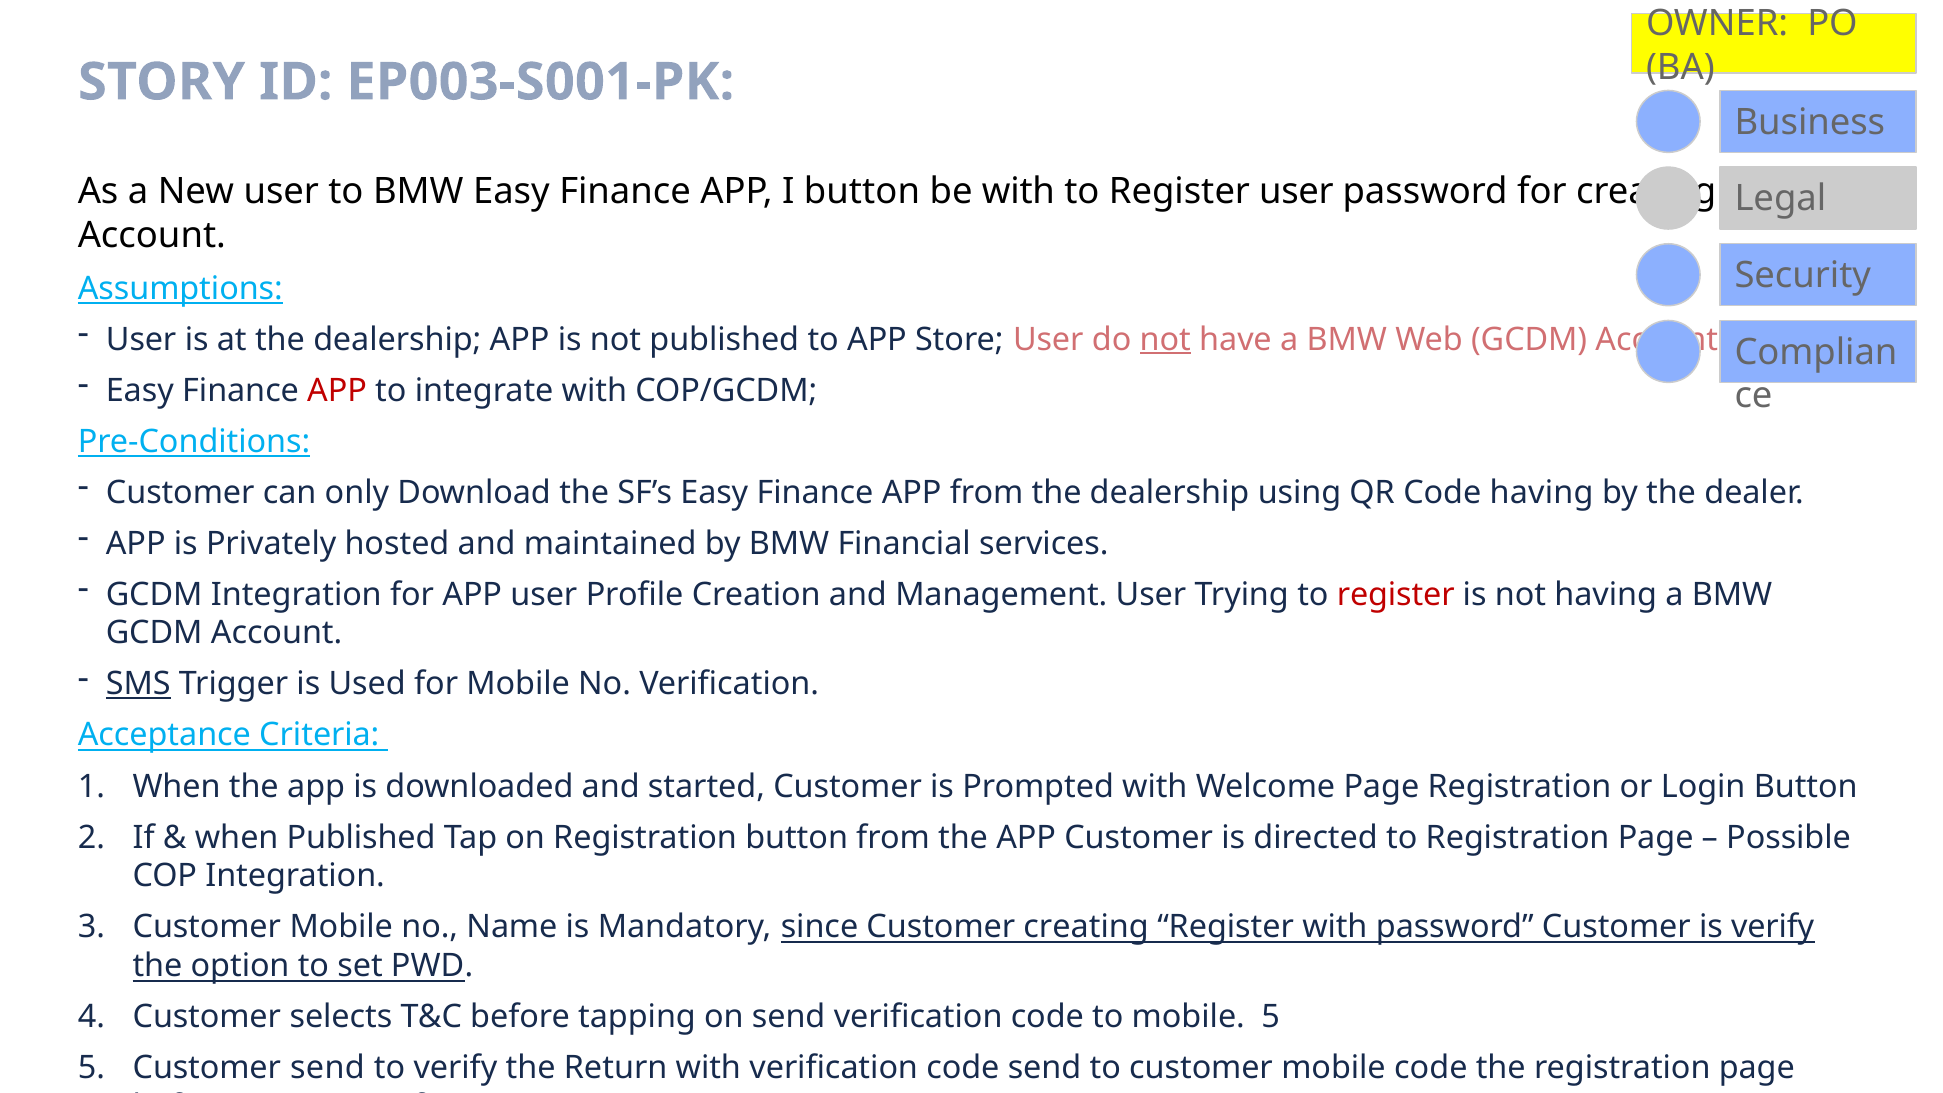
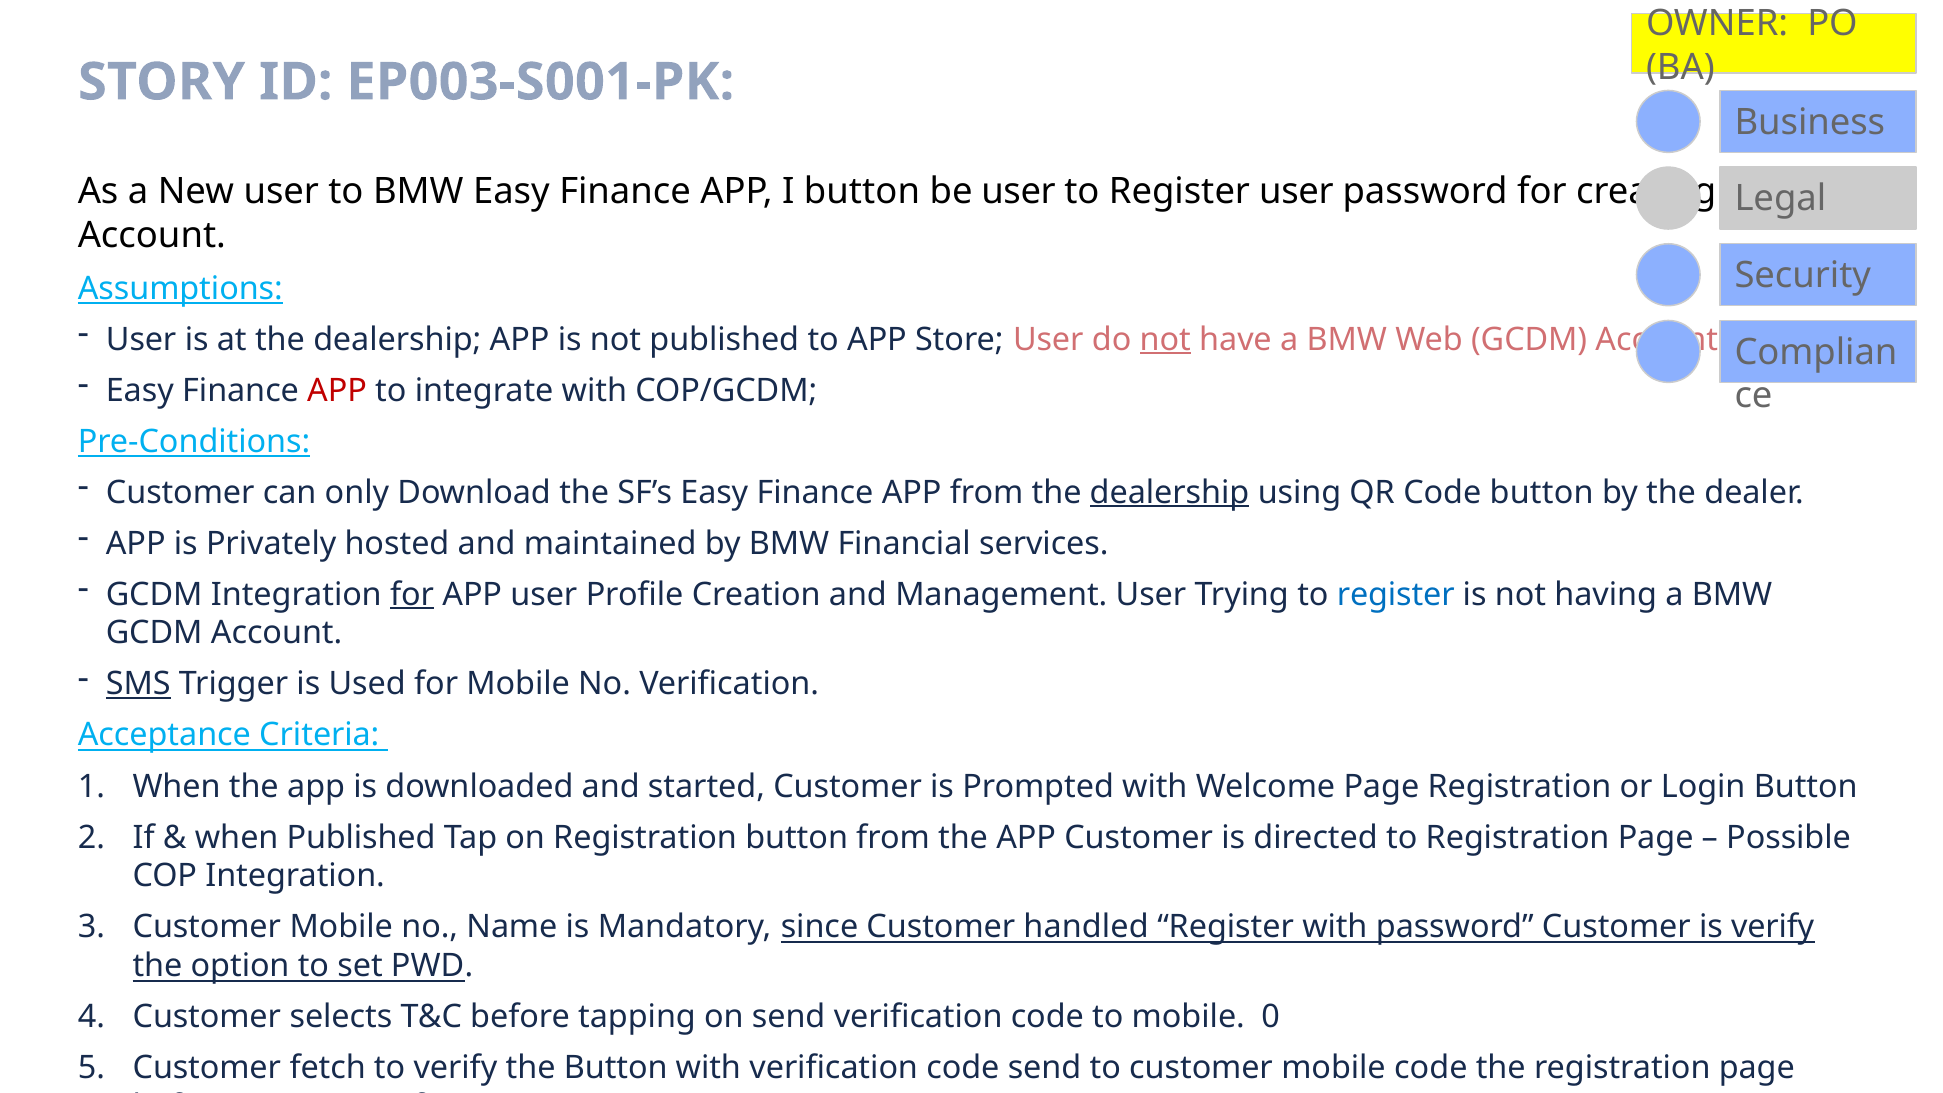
be with: with -> user
dealership at (1170, 492) underline: none -> present
Code having: having -> button
for at (412, 594) underline: none -> present
register at (1396, 594) colour: red -> blue
Customer creating: creating -> handled
mobile 5: 5 -> 0
Customer send: send -> fetch
the Return: Return -> Button
